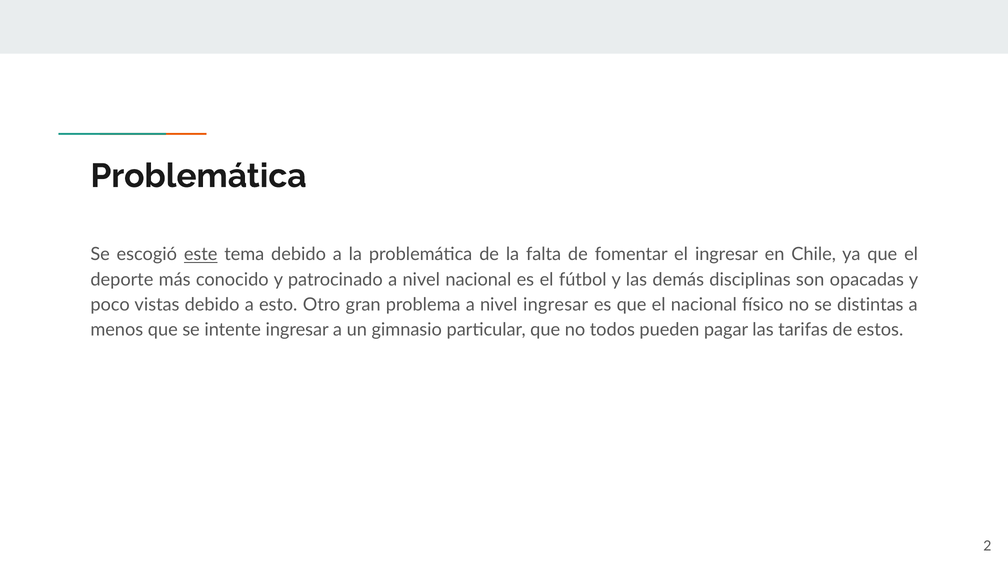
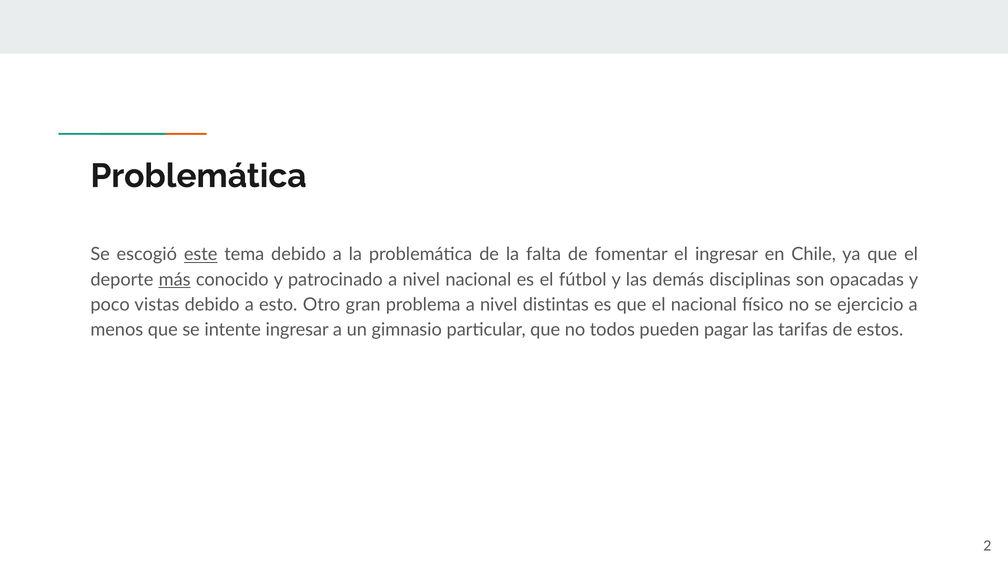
más underline: none -> present
nivel ingresar: ingresar -> distintas
distintas: distintas -> ejercicio
